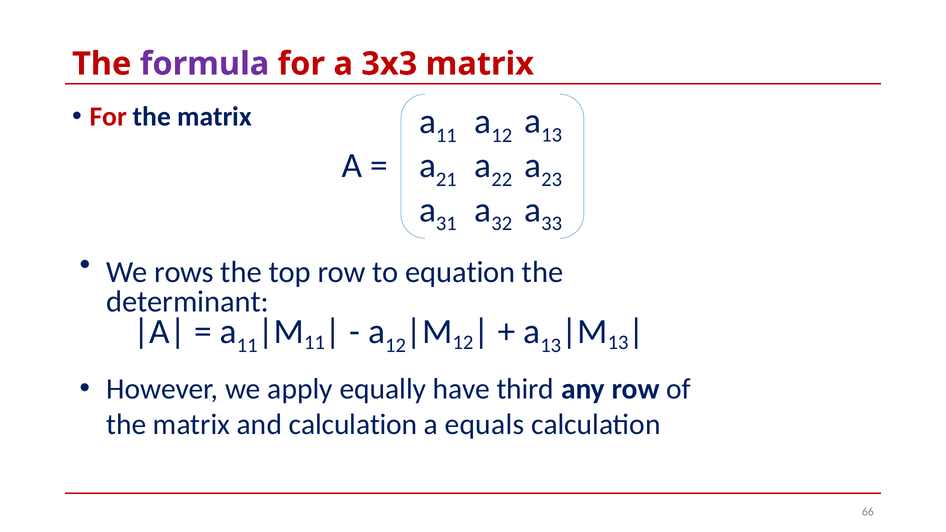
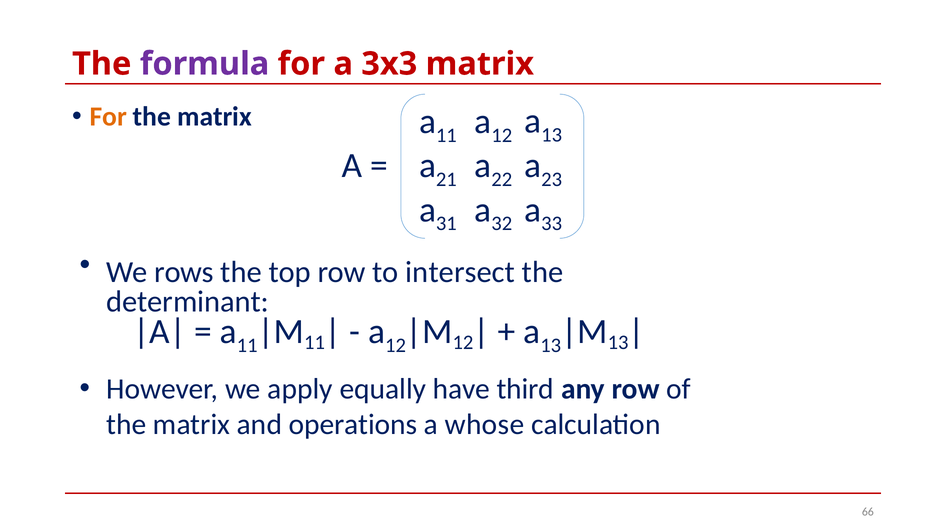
For at (108, 117) colour: red -> orange
equation: equation -> intersect
and calculation: calculation -> operations
equals: equals -> whose
